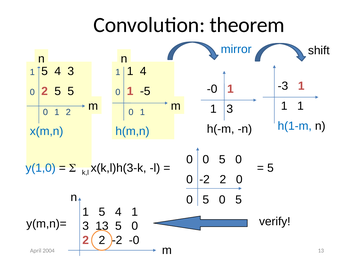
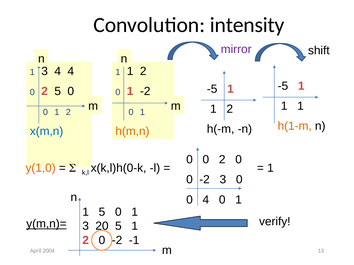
theorem: theorem -> intensity
mirror colour: blue -> purple
5 at (45, 71): 5 -> 3
4 3: 3 -> 4
4 at (143, 71): 4 -> 2
-3 at (283, 86): -3 -> -5
-0 at (212, 89): -0 -> -5
2 5 5: 5 -> 0
1 -5: -5 -> -2
3 at (230, 109): 3 -> 2
h(1-m colour: blue -> orange
h(m,n colour: blue -> orange
5 at (222, 160): 5 -> 2
y(1,0 colour: blue -> orange
x(k,l)h(3-k: x(k,l)h(3-k -> x(k,l)h(0-k
5 at (270, 168): 5 -> 1
-2 2: 2 -> 3
5 at (206, 200): 5 -> 4
5 at (239, 200): 5 -> 1
4 at (118, 212): 4 -> 0
y(m,n)= underline: none -> present
3 13: 13 -> 20
0 at (135, 227): 0 -> 1
2 at (102, 241): 2 -> 0
-2 -0: -0 -> -1
